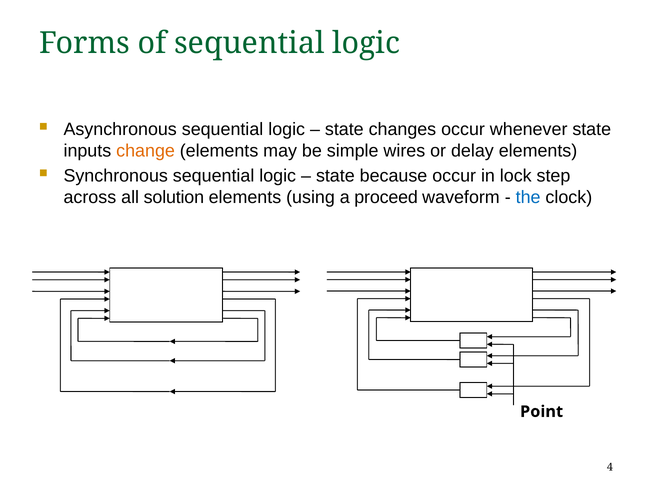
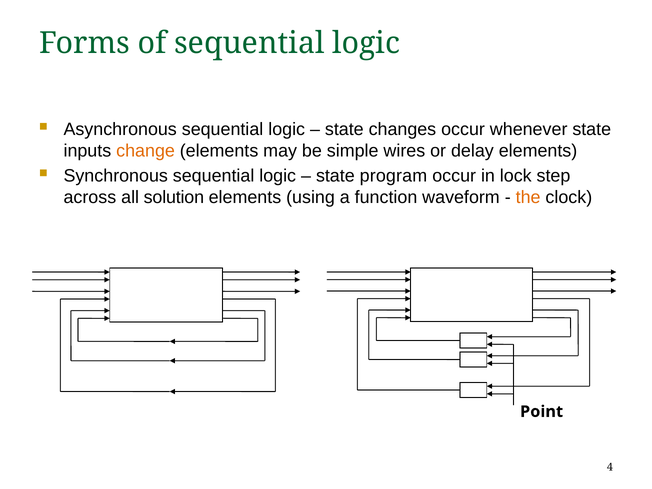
because: because -> program
proceed: proceed -> function
the colour: blue -> orange
